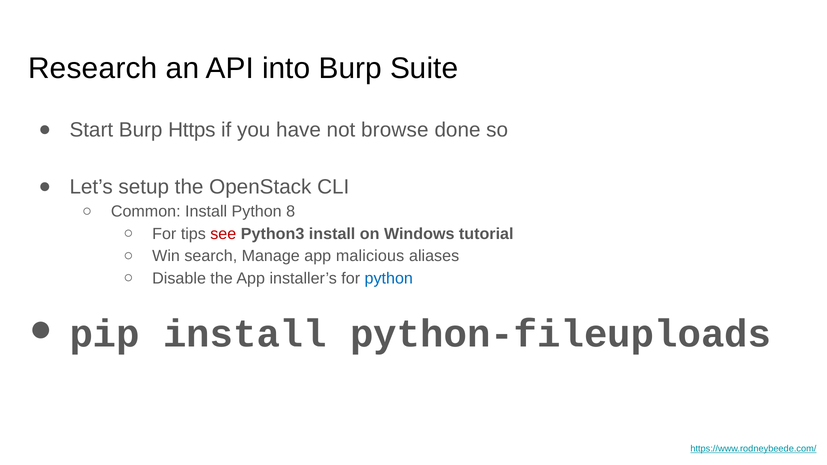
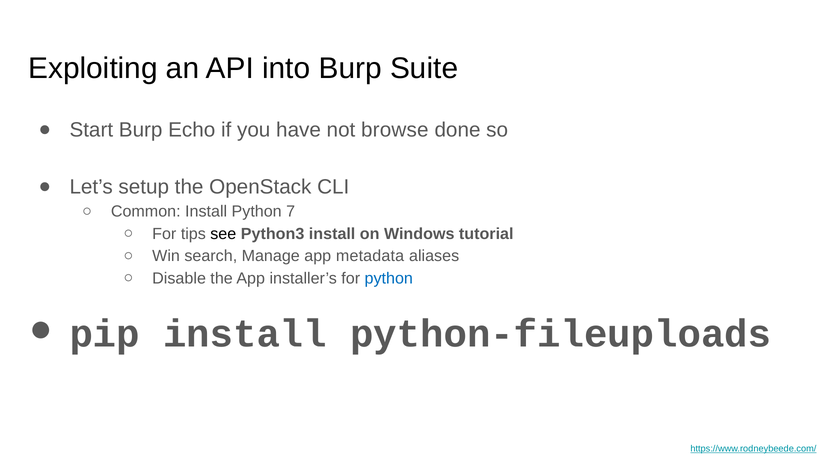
Research: Research -> Exploiting
Https: Https -> Echo
8: 8 -> 7
see colour: red -> black
malicious: malicious -> metadata
